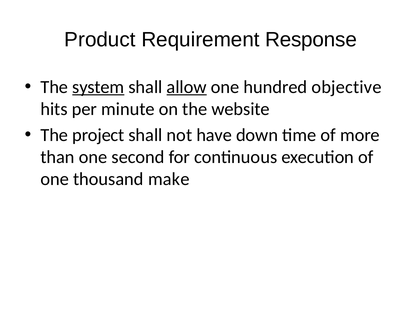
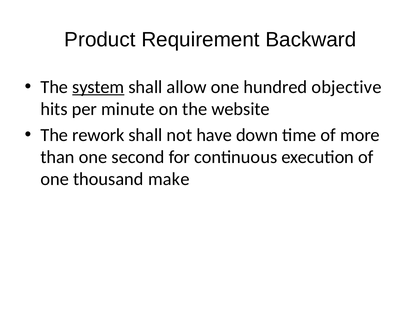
Response: Response -> Backward
allow underline: present -> none
project: project -> rework
